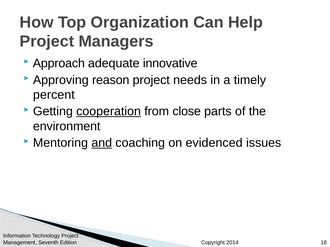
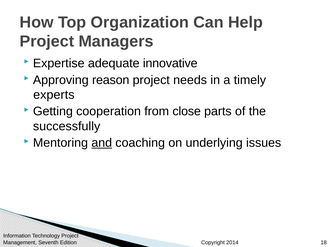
Approach: Approach -> Expertise
percent: percent -> experts
cooperation underline: present -> none
environment: environment -> successfully
evidenced: evidenced -> underlying
